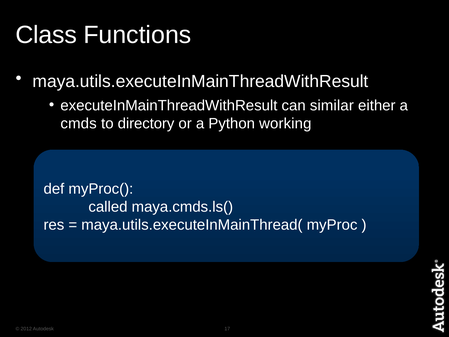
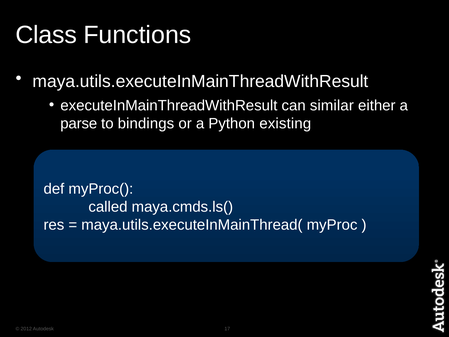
cmds: cmds -> parse
directory: directory -> bindings
working: working -> existing
